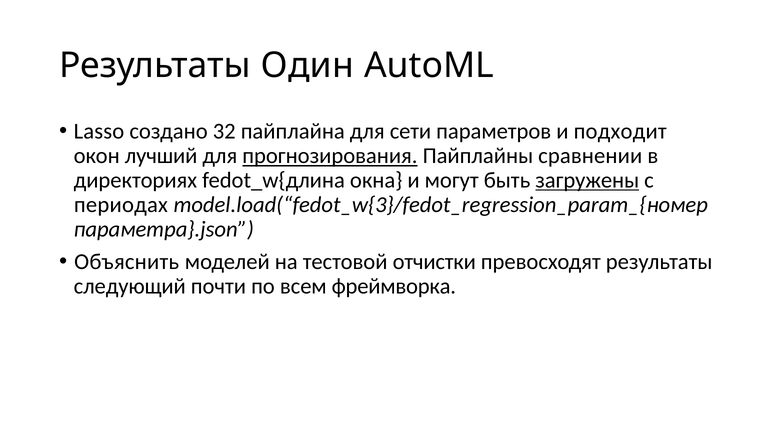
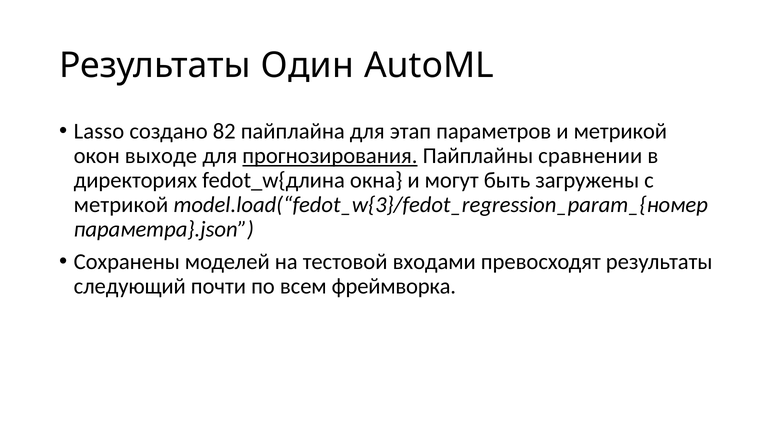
32: 32 -> 82
сети: сети -> этап
и подходит: подходит -> метрикой
лучший: лучший -> выходе
загружены underline: present -> none
периодах at (121, 205): периодах -> метрикой
Объяснить: Объяснить -> Сохранены
отчистки: отчистки -> входами
